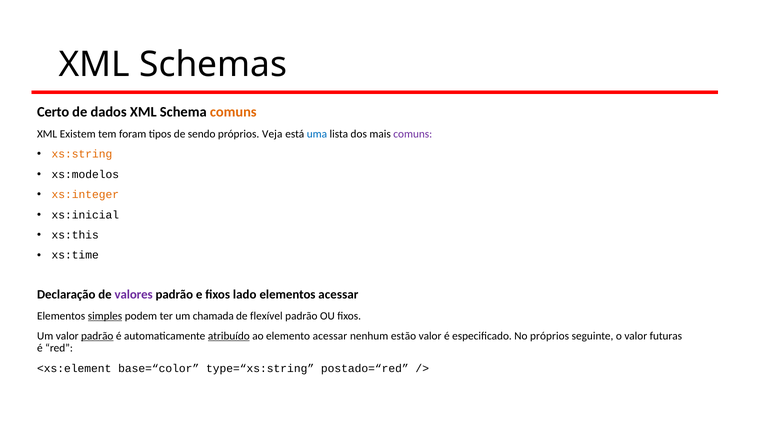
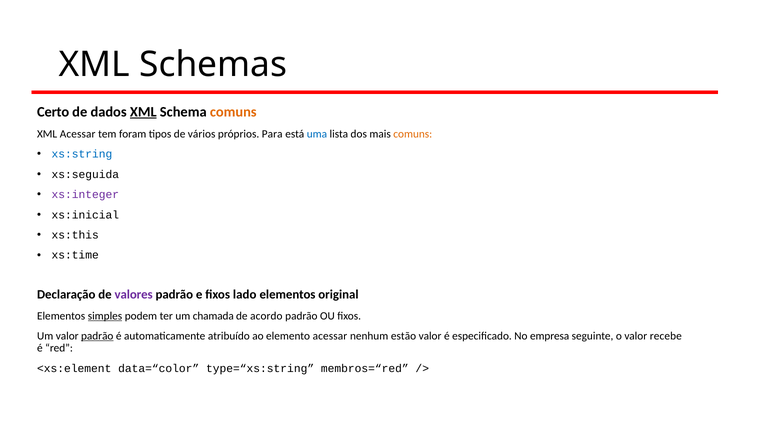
XML at (143, 112) underline: none -> present
XML Existem: Existem -> Acessar
sendo: sendo -> vários
Veja: Veja -> Para
comuns at (413, 134) colour: purple -> orange
xs:string colour: orange -> blue
xs:modelos: xs:modelos -> xs:seguida
xs:integer colour: orange -> purple
elementos acessar: acessar -> original
flexível: flexível -> acordo
atribuído underline: present -> none
No próprios: próprios -> empresa
futuras: futuras -> recebe
base=“color: base=“color -> data=“color
postado=“red: postado=“red -> membros=“red
